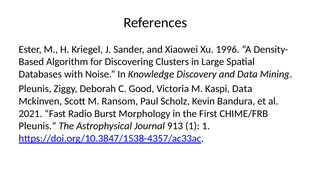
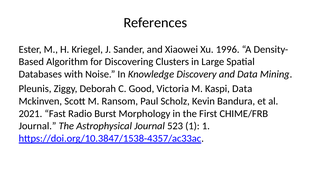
Pleunis at (37, 126): Pleunis -> Journal
913: 913 -> 523
